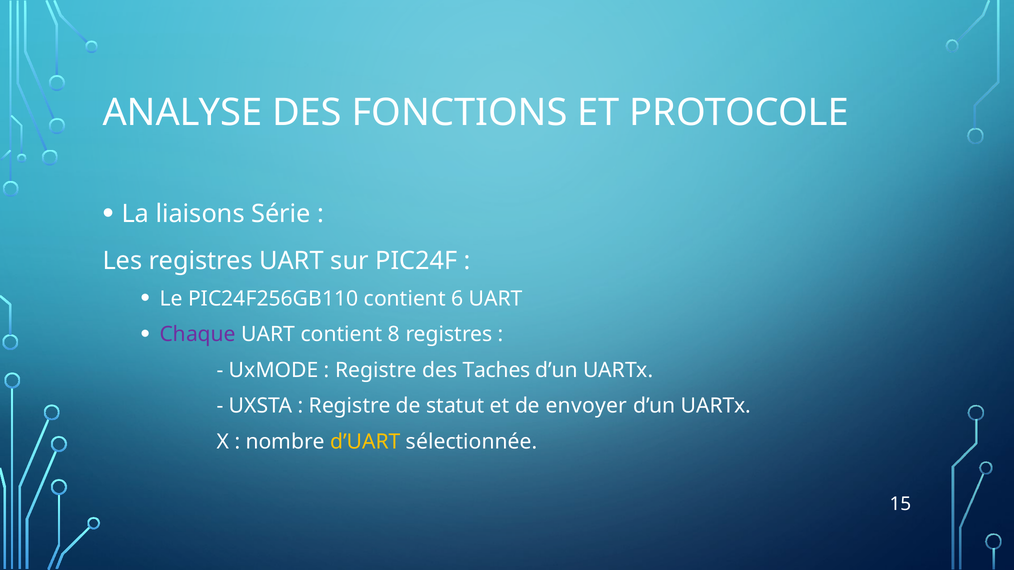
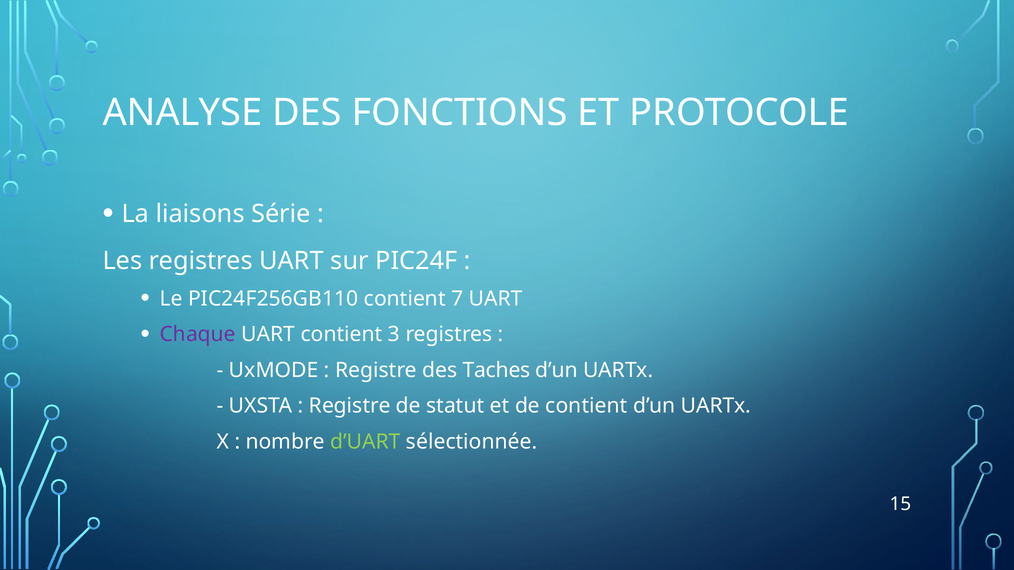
6: 6 -> 7
8: 8 -> 3
de envoyer: envoyer -> contient
d’UART colour: yellow -> light green
